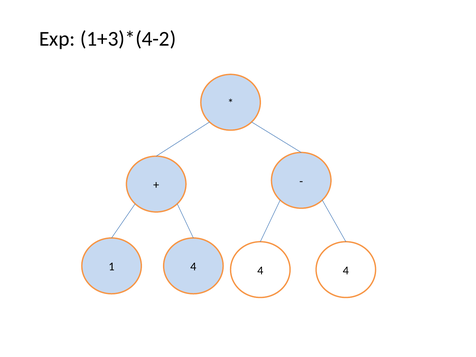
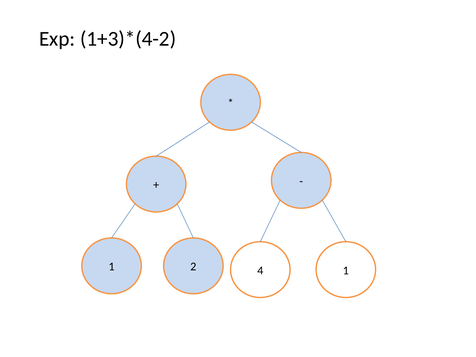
1 4: 4 -> 2
4 4: 4 -> 1
